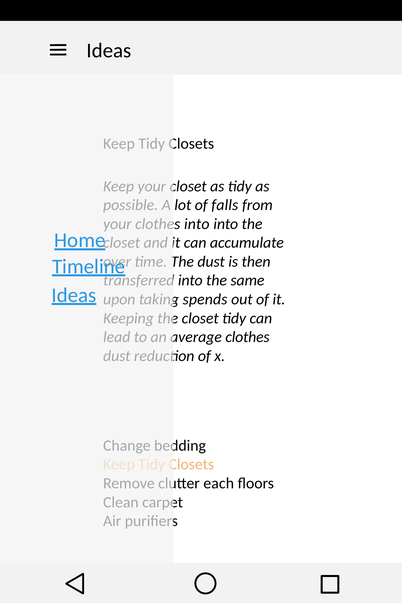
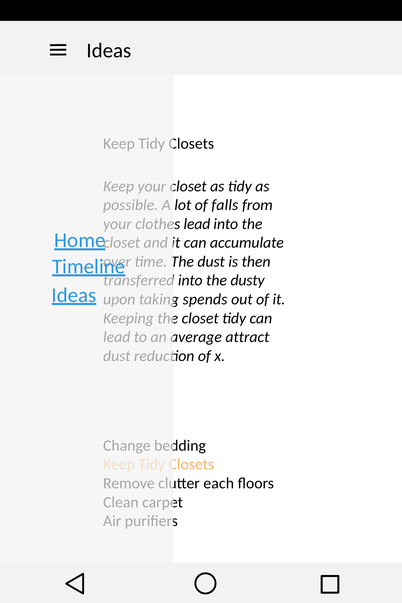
into at (197, 224): into -> lead
same: same -> dusty
average clothes: clothes -> attract
